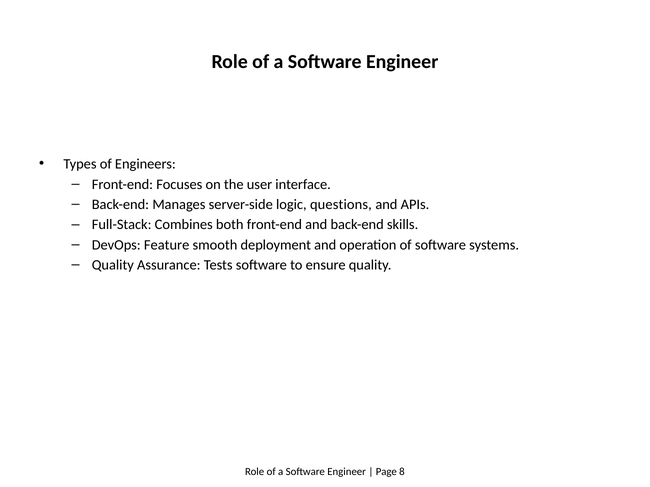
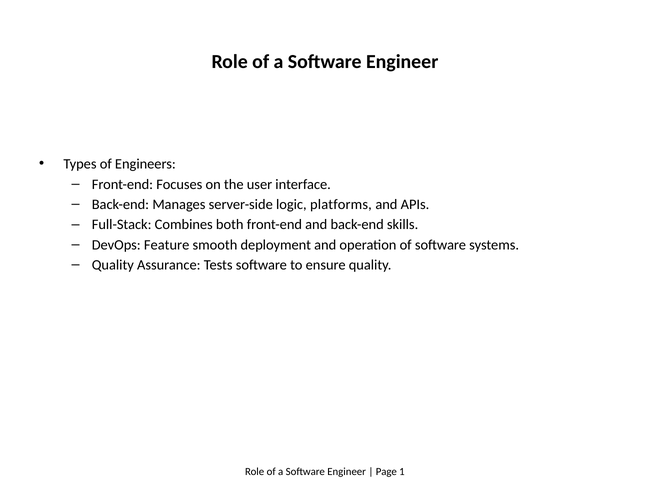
questions: questions -> platforms
8: 8 -> 1
